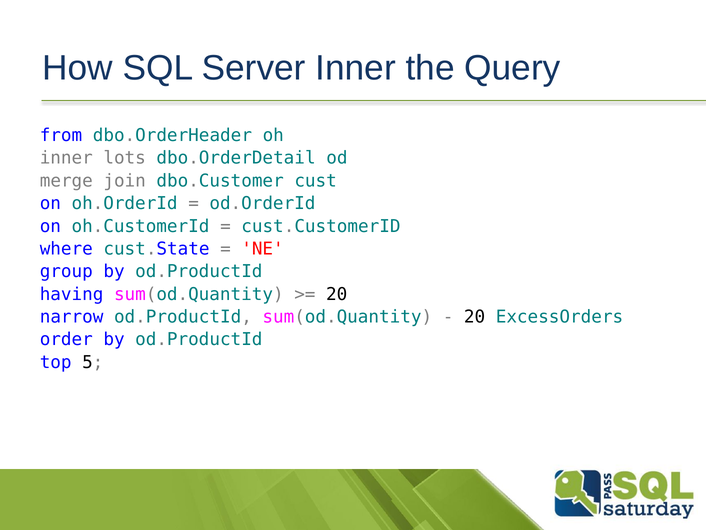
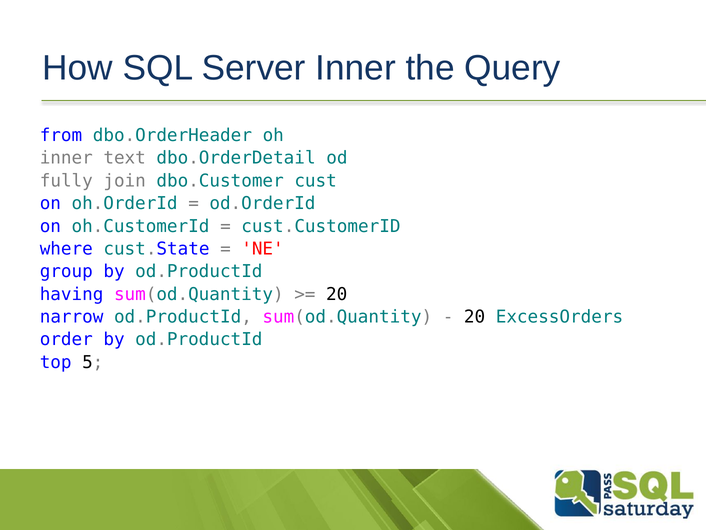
lots: lots -> text
merge: merge -> fully
